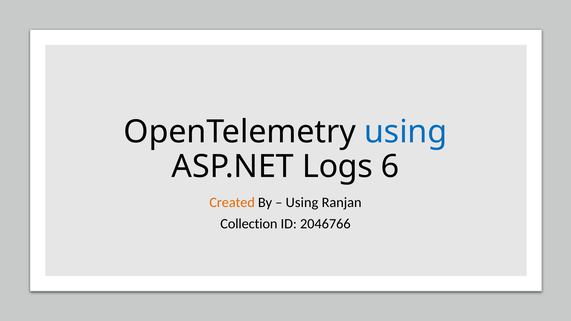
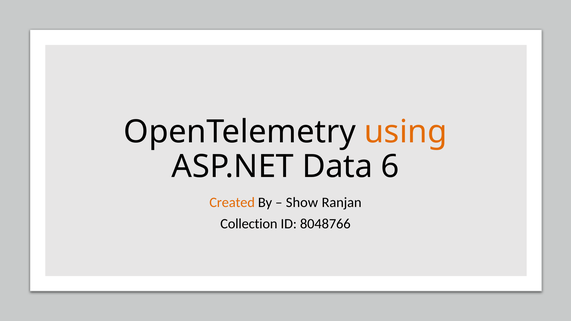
using at (406, 132) colour: blue -> orange
Logs: Logs -> Data
Using at (302, 203): Using -> Show
2046766: 2046766 -> 8048766
